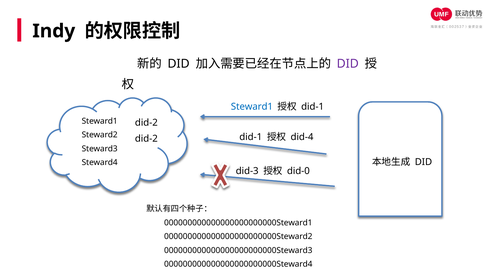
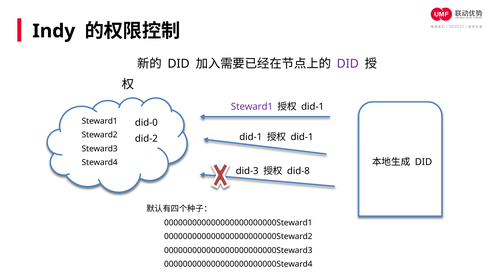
Steward1 at (252, 107) colour: blue -> purple
did-2 at (146, 122): did-2 -> did-0
did-4 at (302, 137): did-4 -> did-1
did-0: did-0 -> did-8
